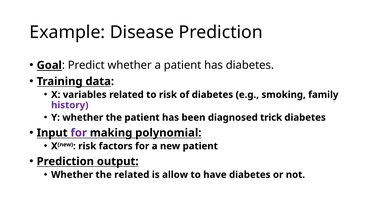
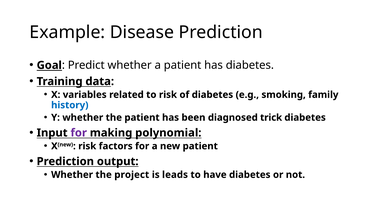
history colour: purple -> blue
the related: related -> project
allow: allow -> leads
